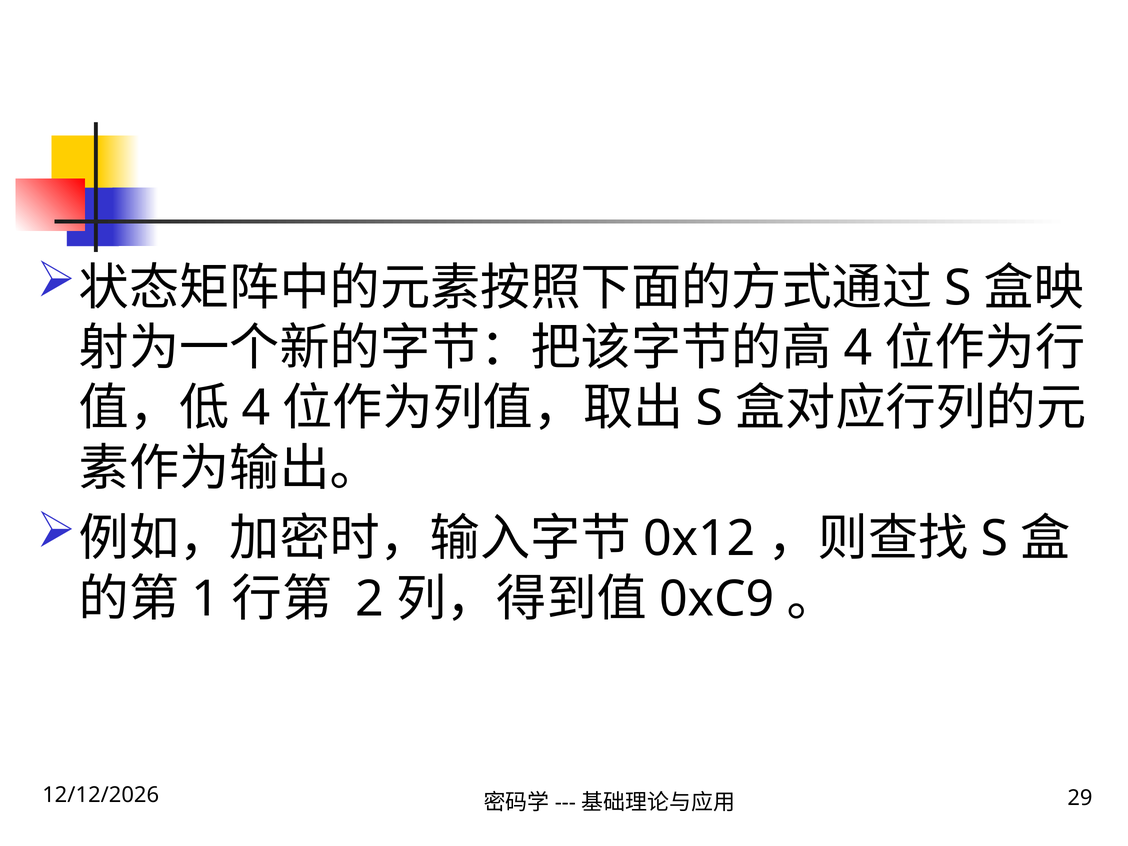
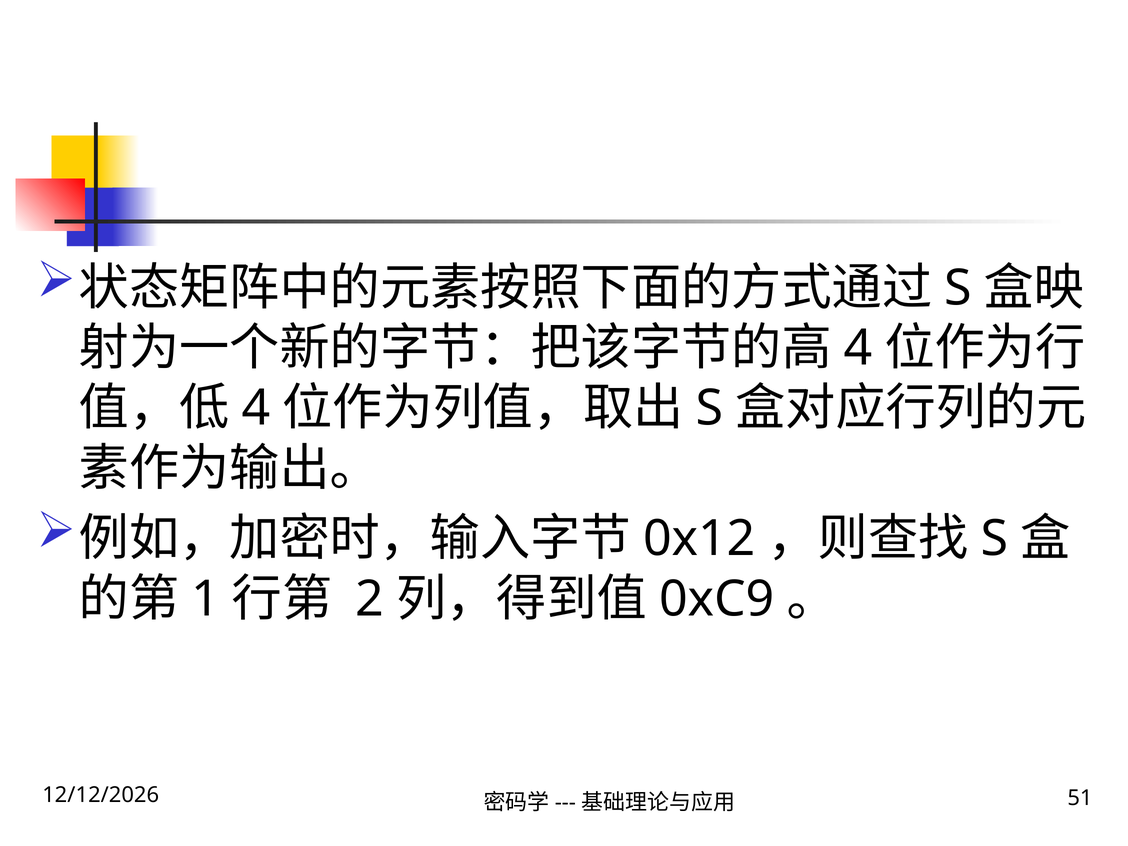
29: 29 -> 51
